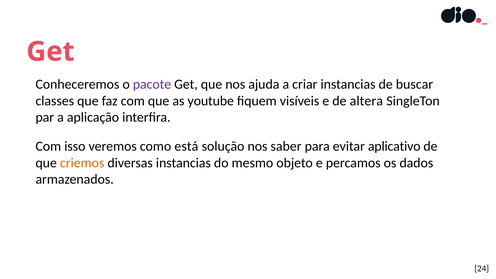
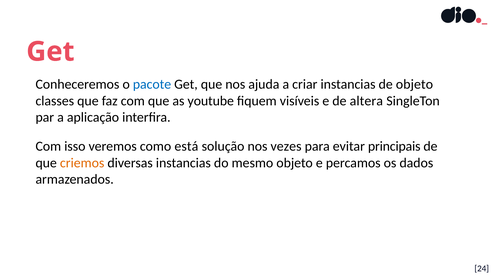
pacote colour: purple -> blue
de buscar: buscar -> objeto
saber: saber -> vezes
aplicativo: aplicativo -> principais
